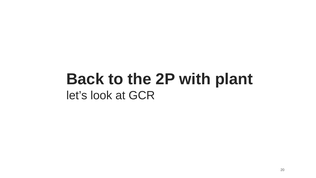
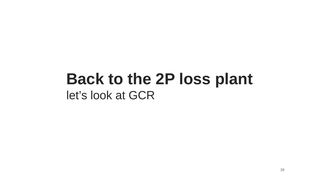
with: with -> loss
